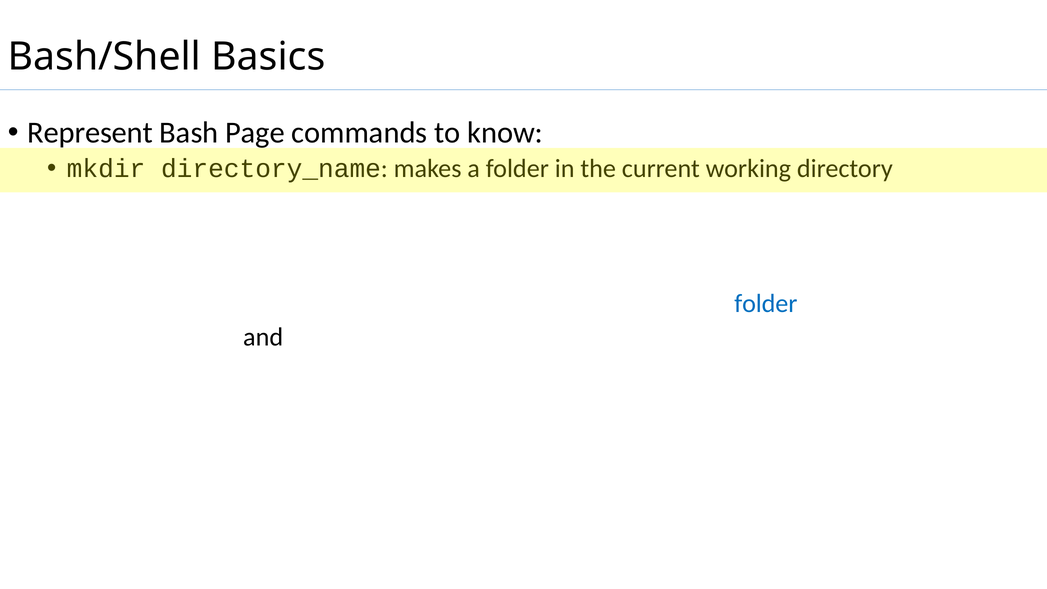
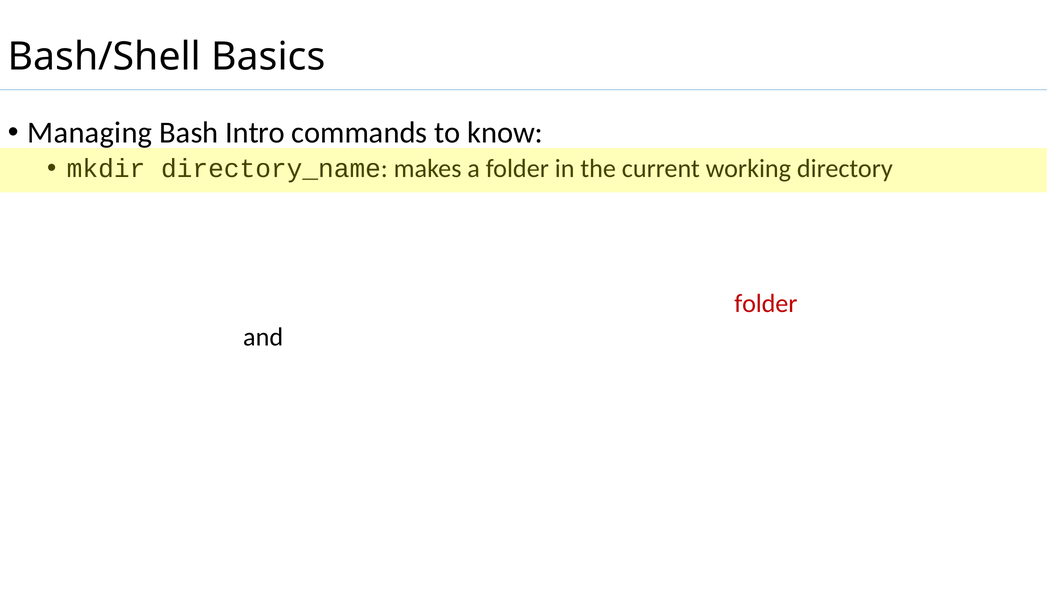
Represent: Represent -> Managing
Page: Page -> Intro
folder at (766, 303) colour: blue -> red
